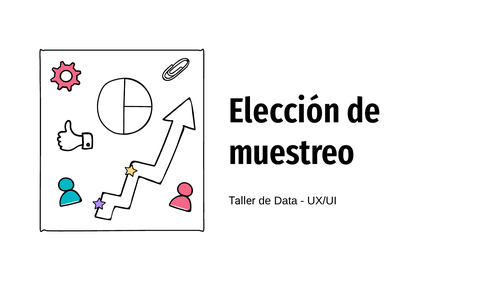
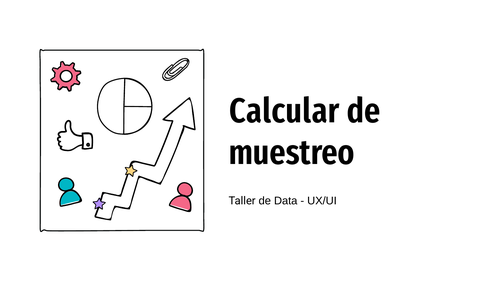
Elección: Elección -> Calcular
